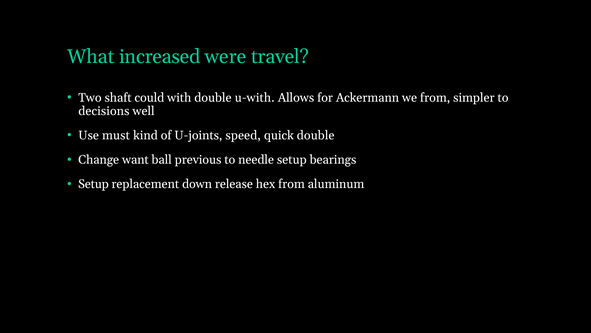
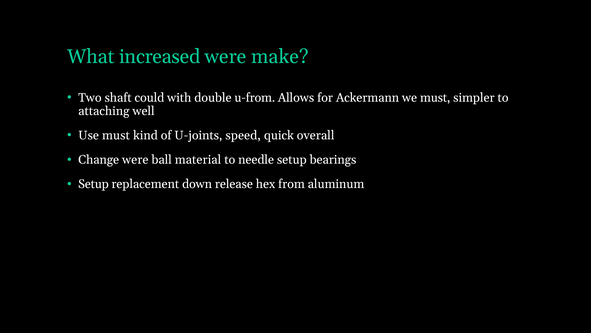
travel: travel -> make
u-with: u-with -> u-from
we from: from -> must
decisions: decisions -> attaching
quick double: double -> overall
Change want: want -> were
previous: previous -> material
